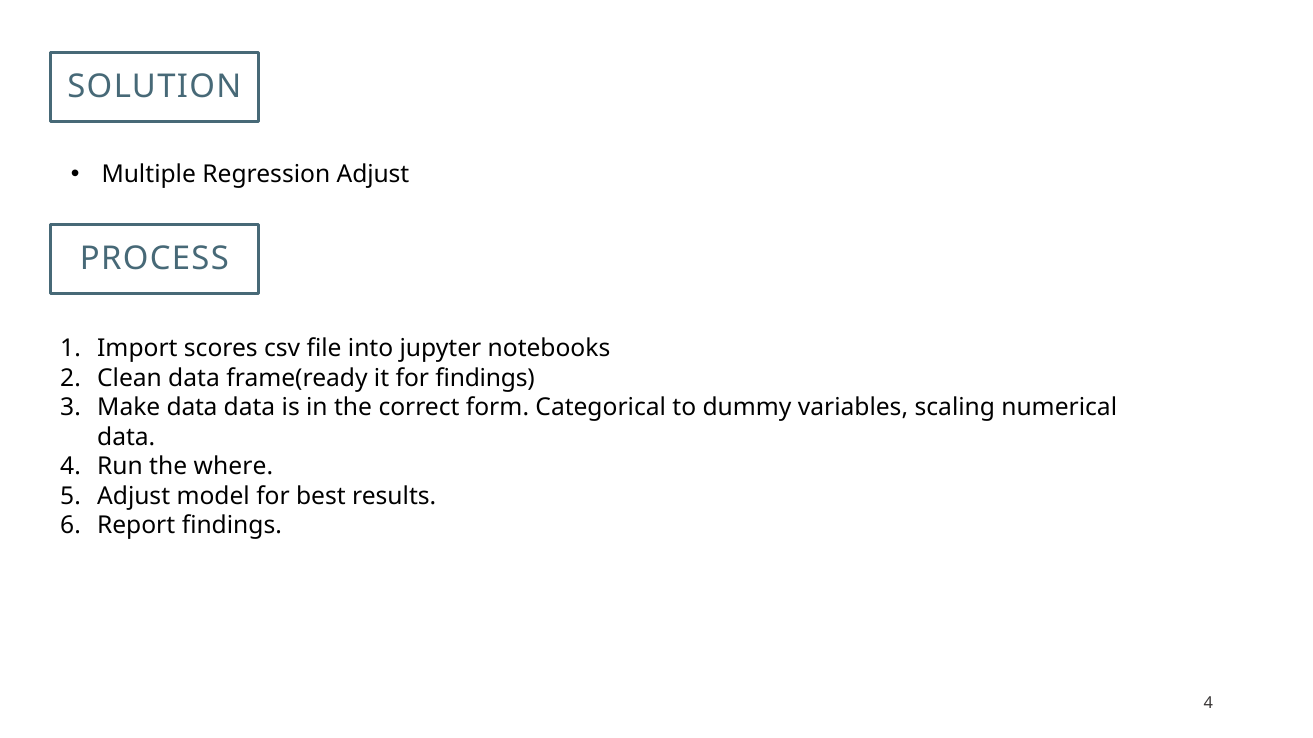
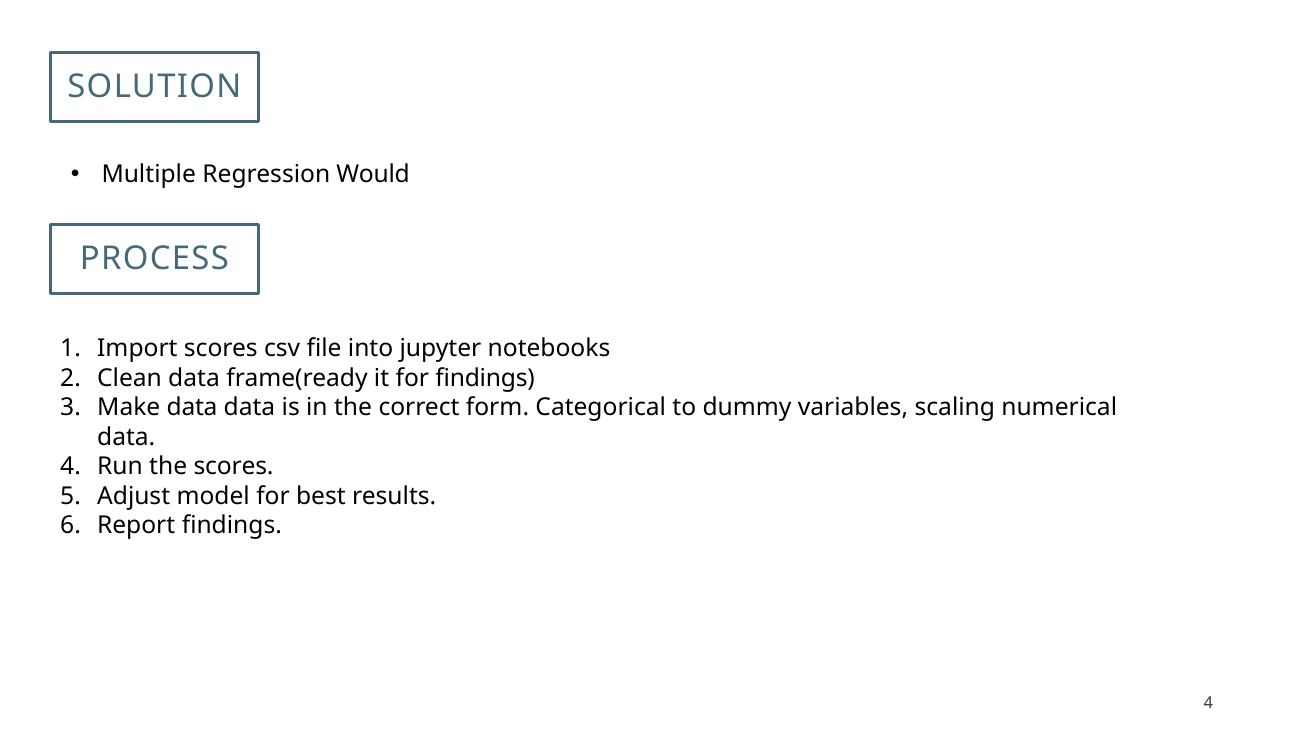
Regression Adjust: Adjust -> Would
the where: where -> scores
